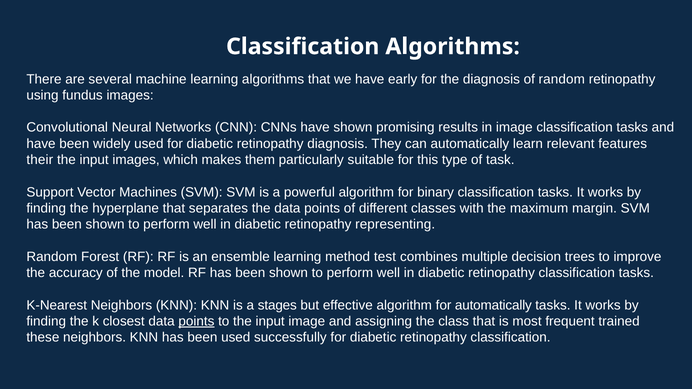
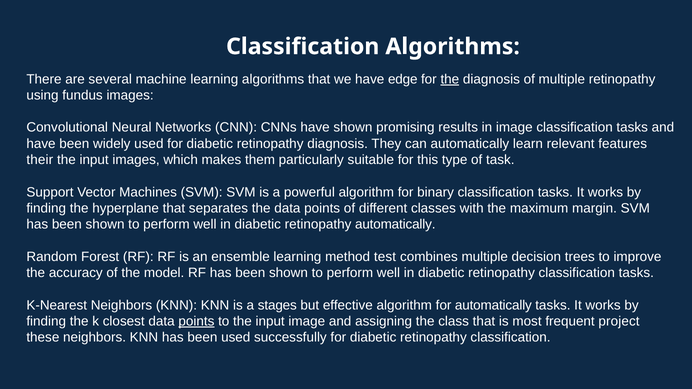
early: early -> edge
the at (450, 79) underline: none -> present
of random: random -> multiple
retinopathy representing: representing -> automatically
trained: trained -> project
